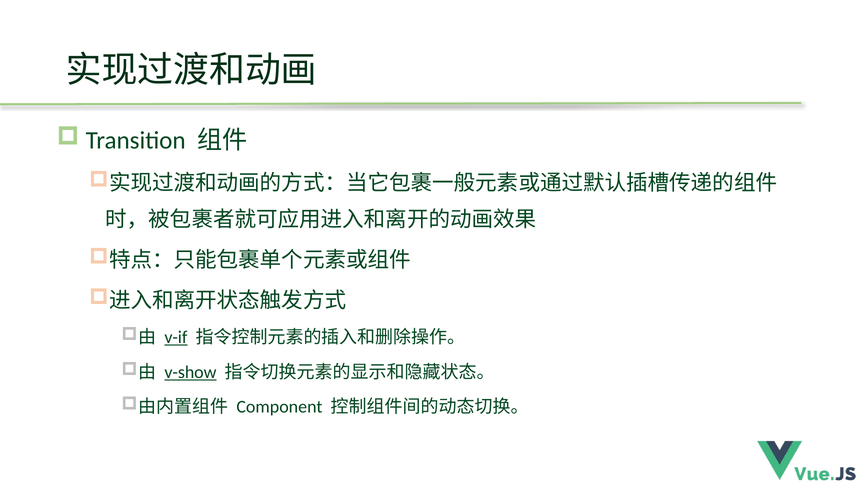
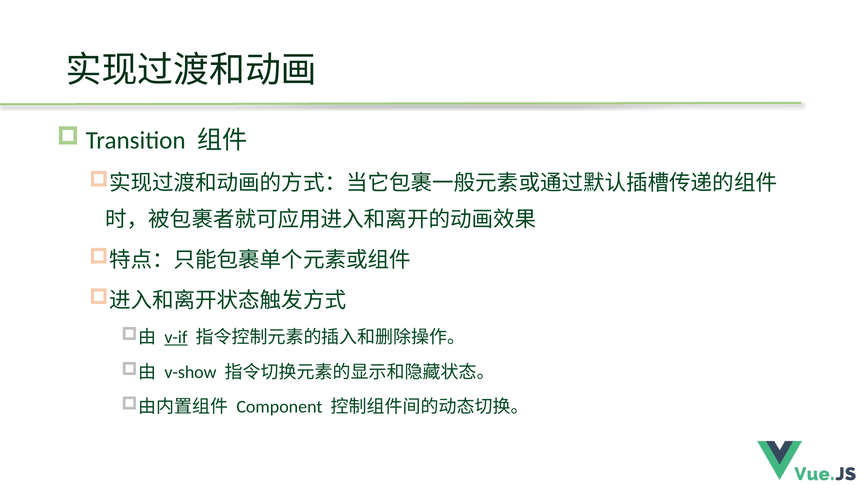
v-show underline: present -> none
